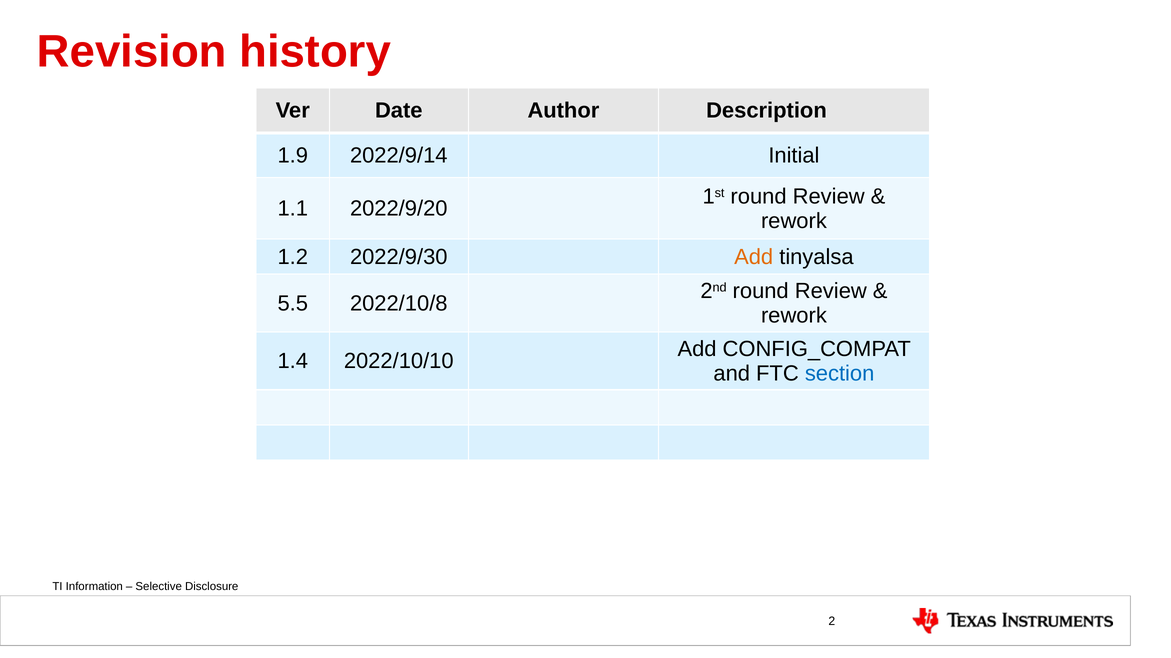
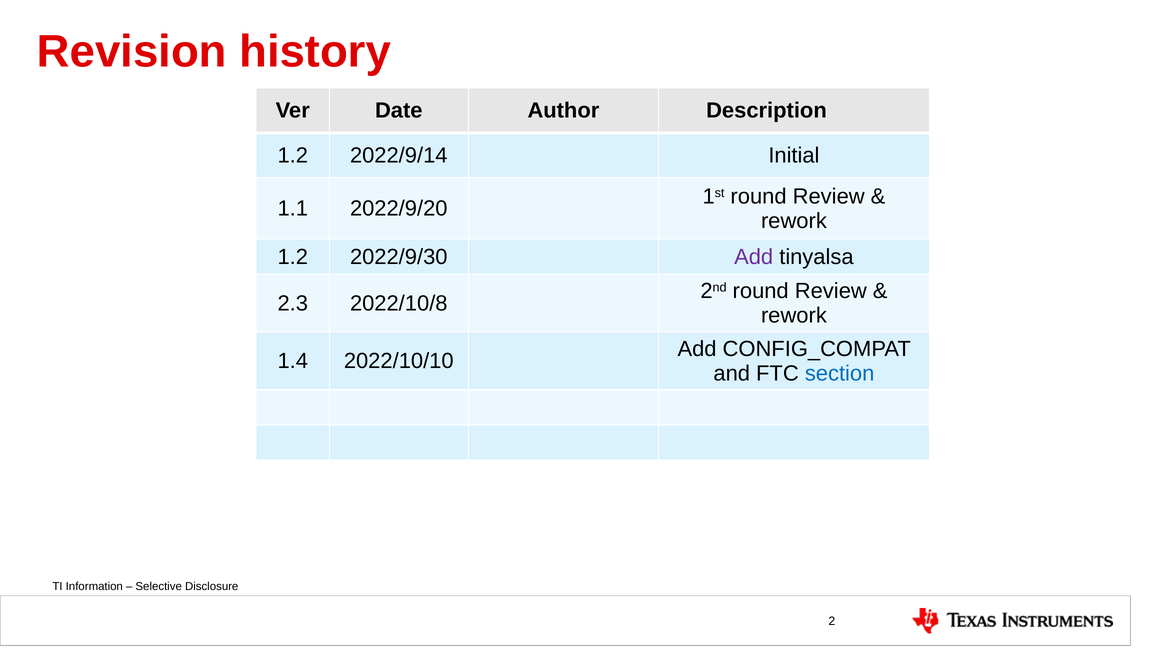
1.9 at (293, 156): 1.9 -> 1.2
Add at (754, 257) colour: orange -> purple
5.5: 5.5 -> 2.3
